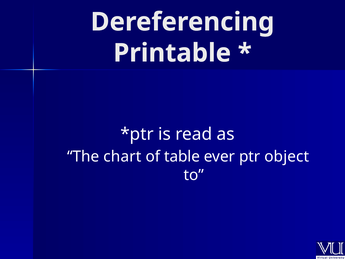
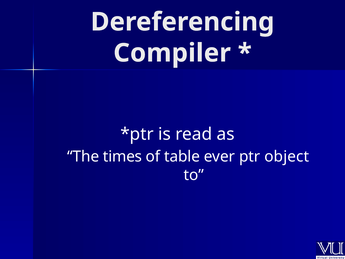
Printable: Printable -> Compiler
chart: chart -> times
